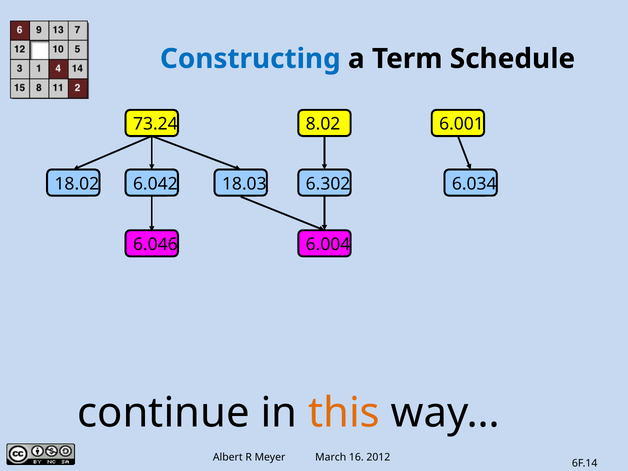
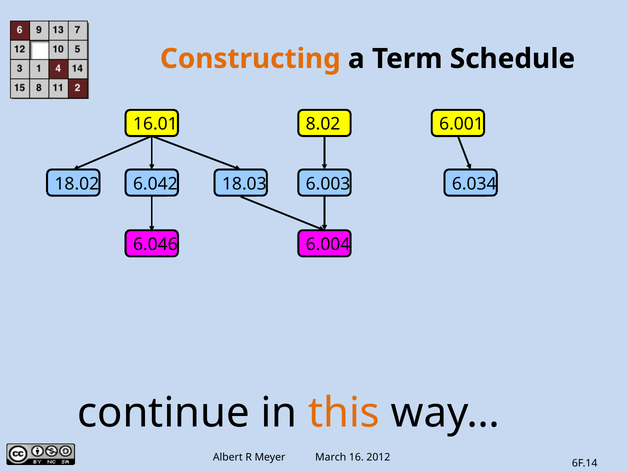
Constructing colour: blue -> orange
73.24: 73.24 -> 16.01
6.302: 6.302 -> 6.003
